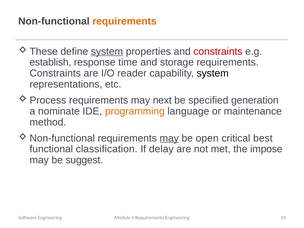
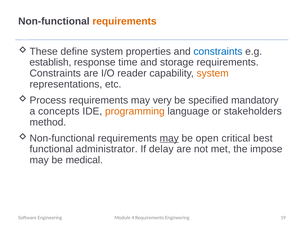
system at (107, 51) underline: present -> none
constraints at (218, 51) colour: red -> blue
system at (213, 73) colour: black -> orange
next: next -> very
generation: generation -> mandatory
nominate: nominate -> concepts
maintenance: maintenance -> stakeholders
classification: classification -> administrator
suggest: suggest -> medical
